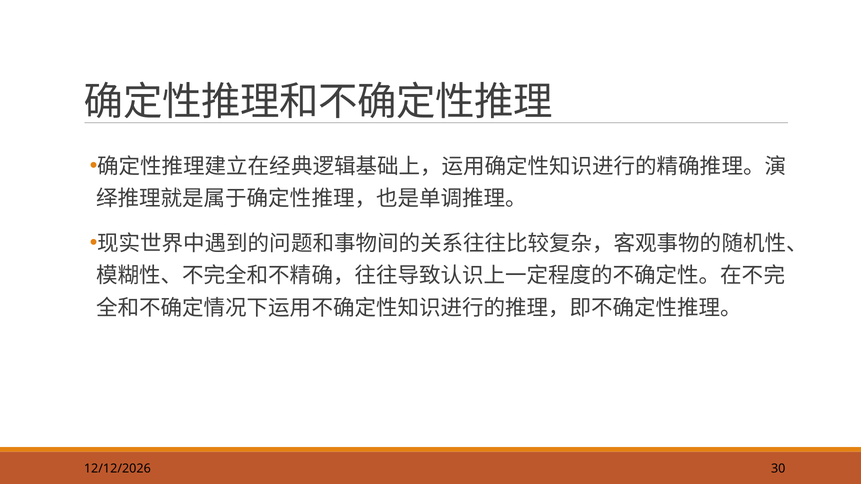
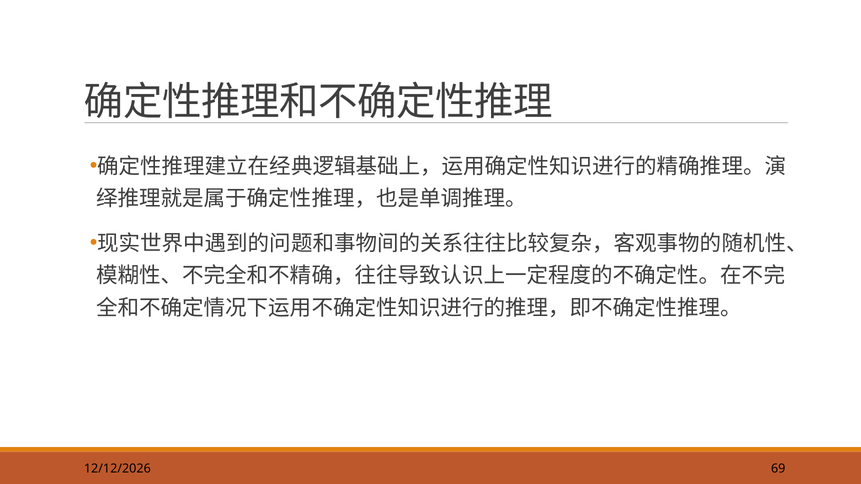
30: 30 -> 69
